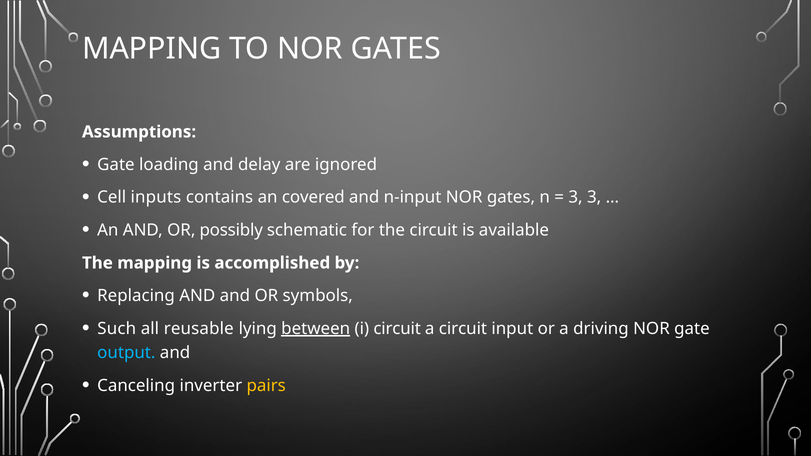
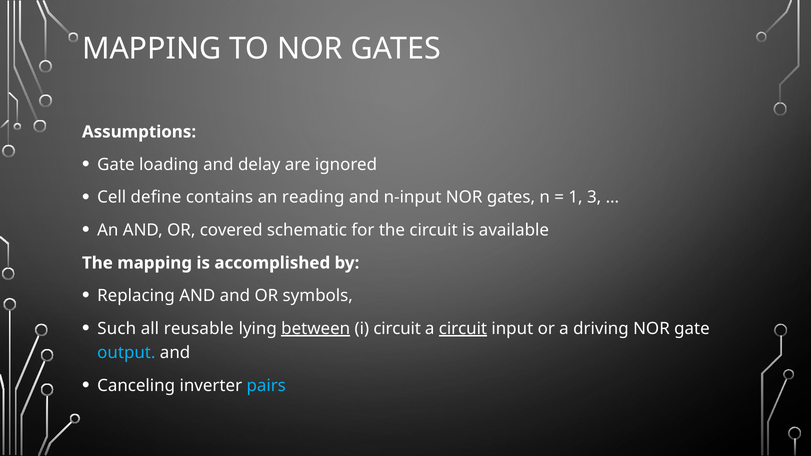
inputs: inputs -> define
covered: covered -> reading
3 at (576, 197): 3 -> 1
possibly: possibly -> covered
circuit at (463, 329) underline: none -> present
pairs colour: yellow -> light blue
